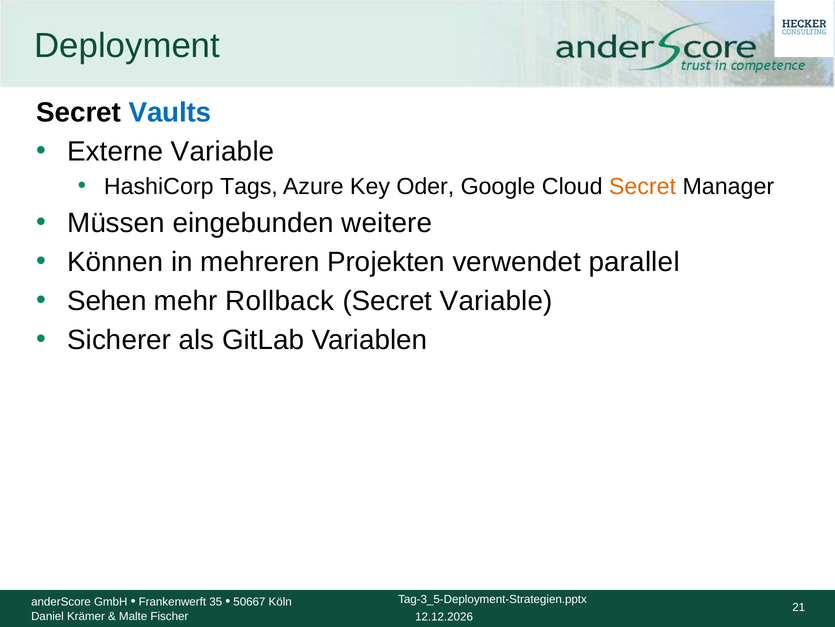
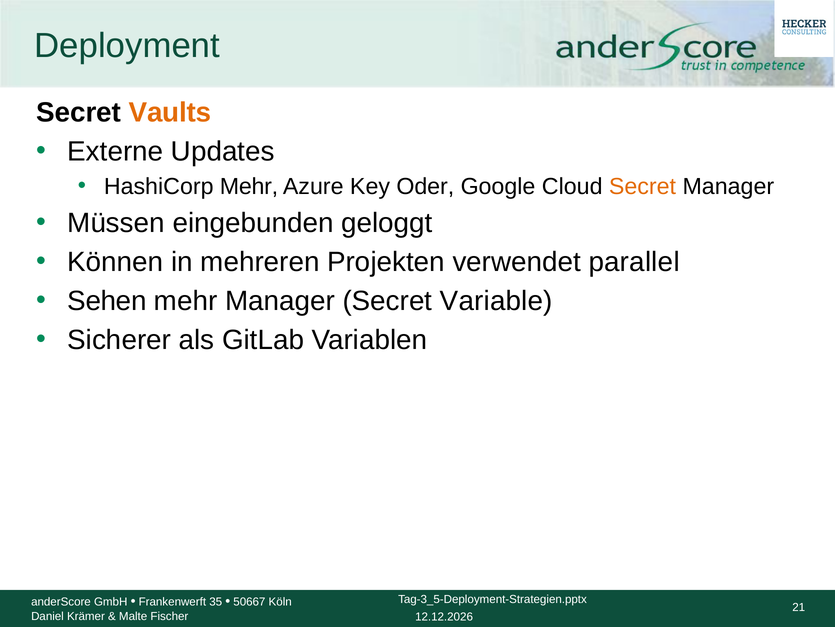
Vaults colour: blue -> orange
Externe Variable: Variable -> Updates
HashiCorp Tags: Tags -> Mehr
weitere: weitere -> geloggt
mehr Rollback: Rollback -> Manager
